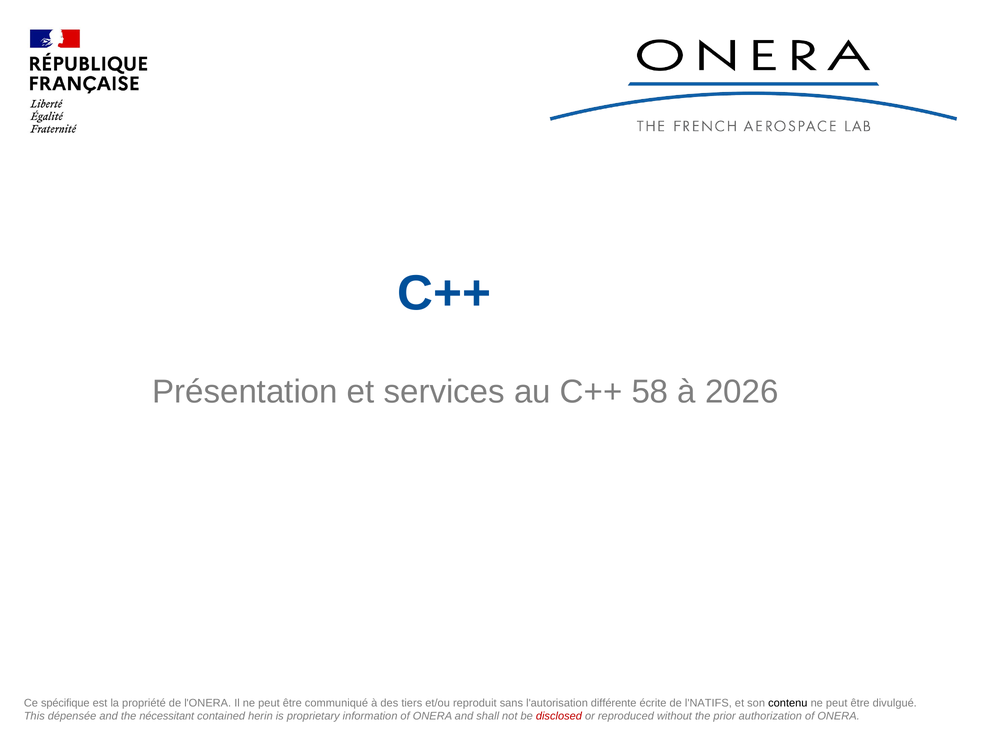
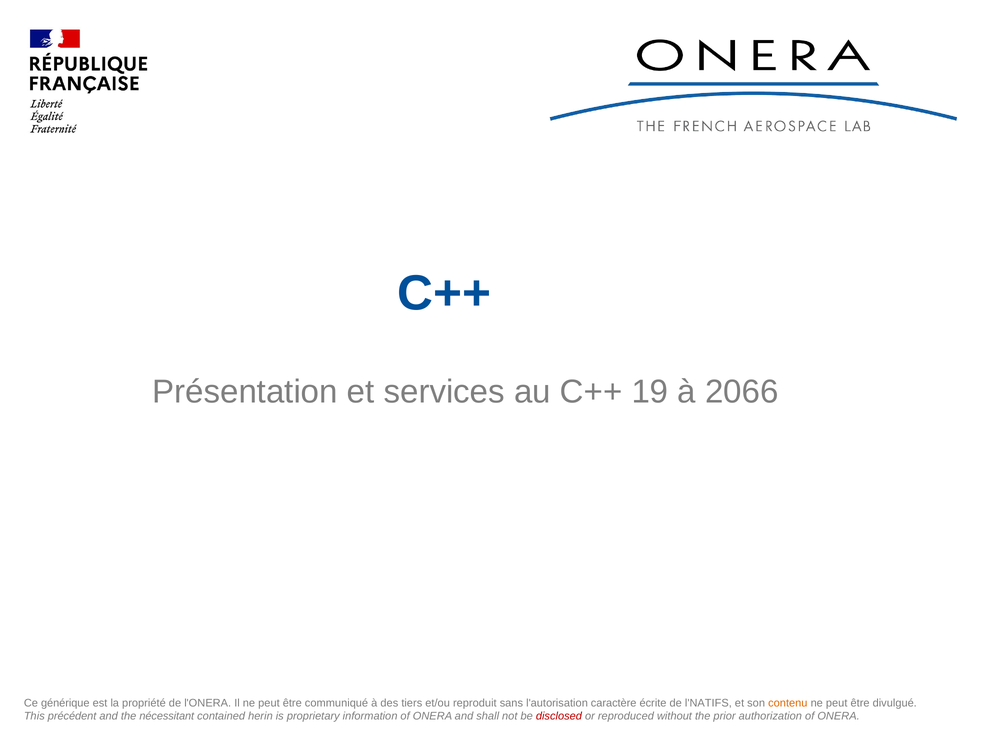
58: 58 -> 19
2026: 2026 -> 2066
spécifique: spécifique -> générique
différente: différente -> caractère
contenu colour: black -> orange
dépensée: dépensée -> précédent
